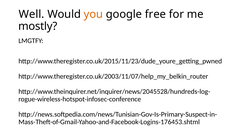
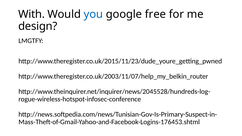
Well: Well -> With
you colour: orange -> blue
mostly: mostly -> design
